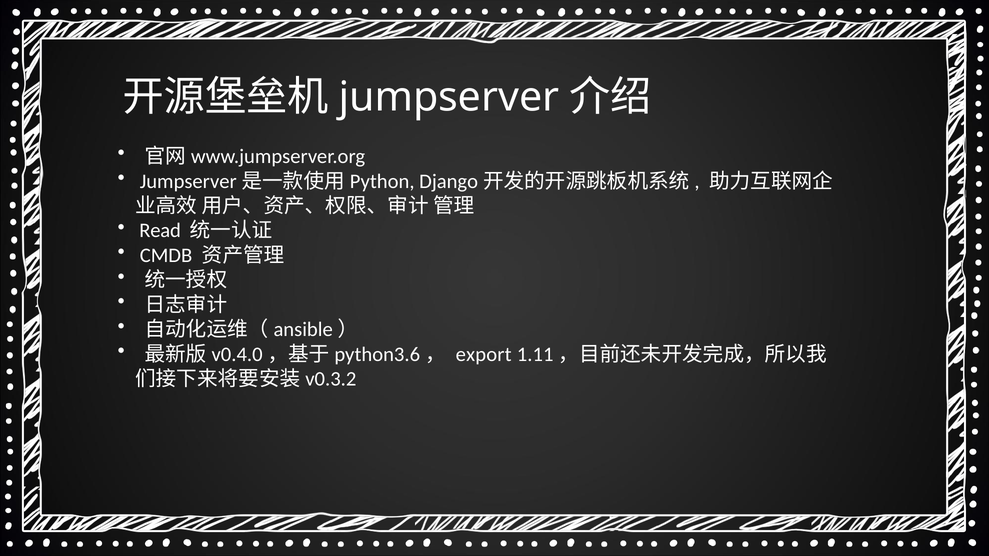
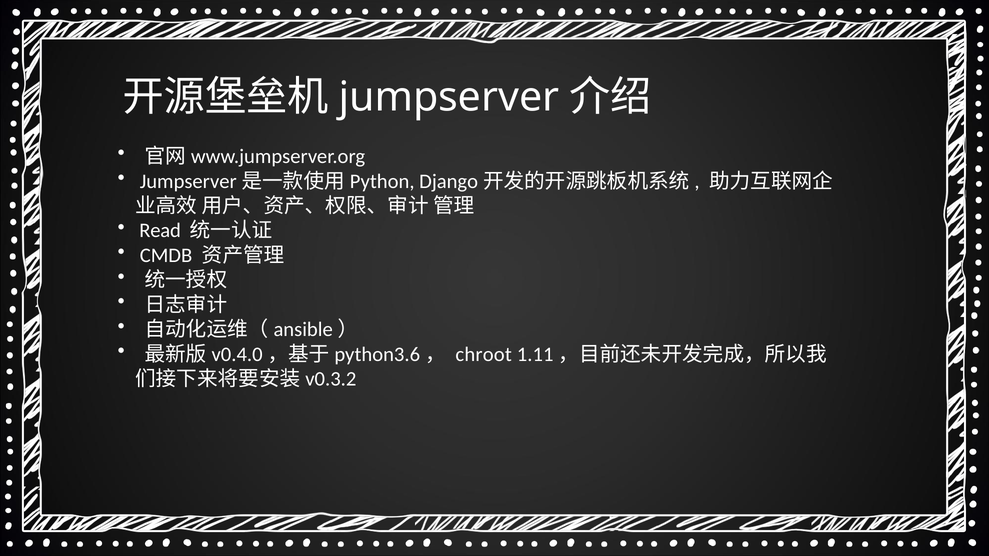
export: export -> chroot
